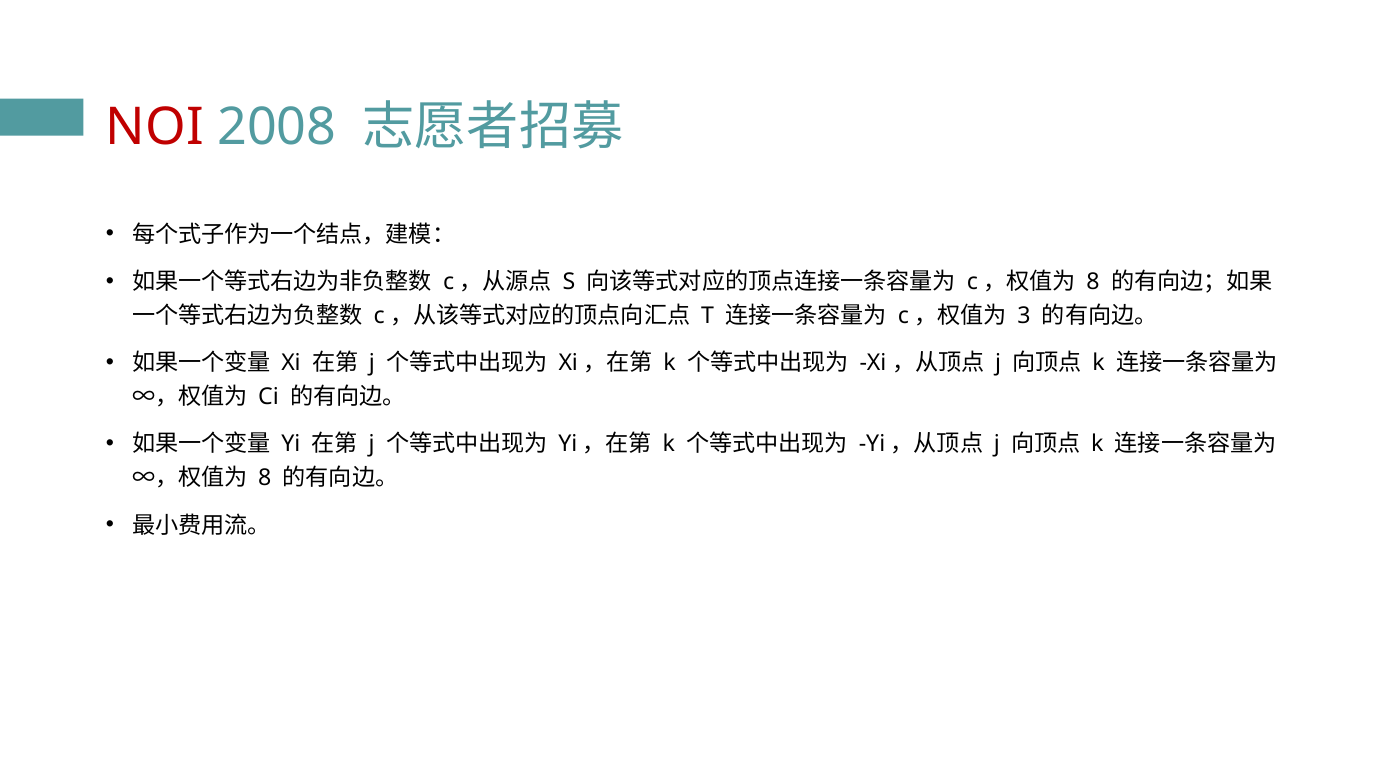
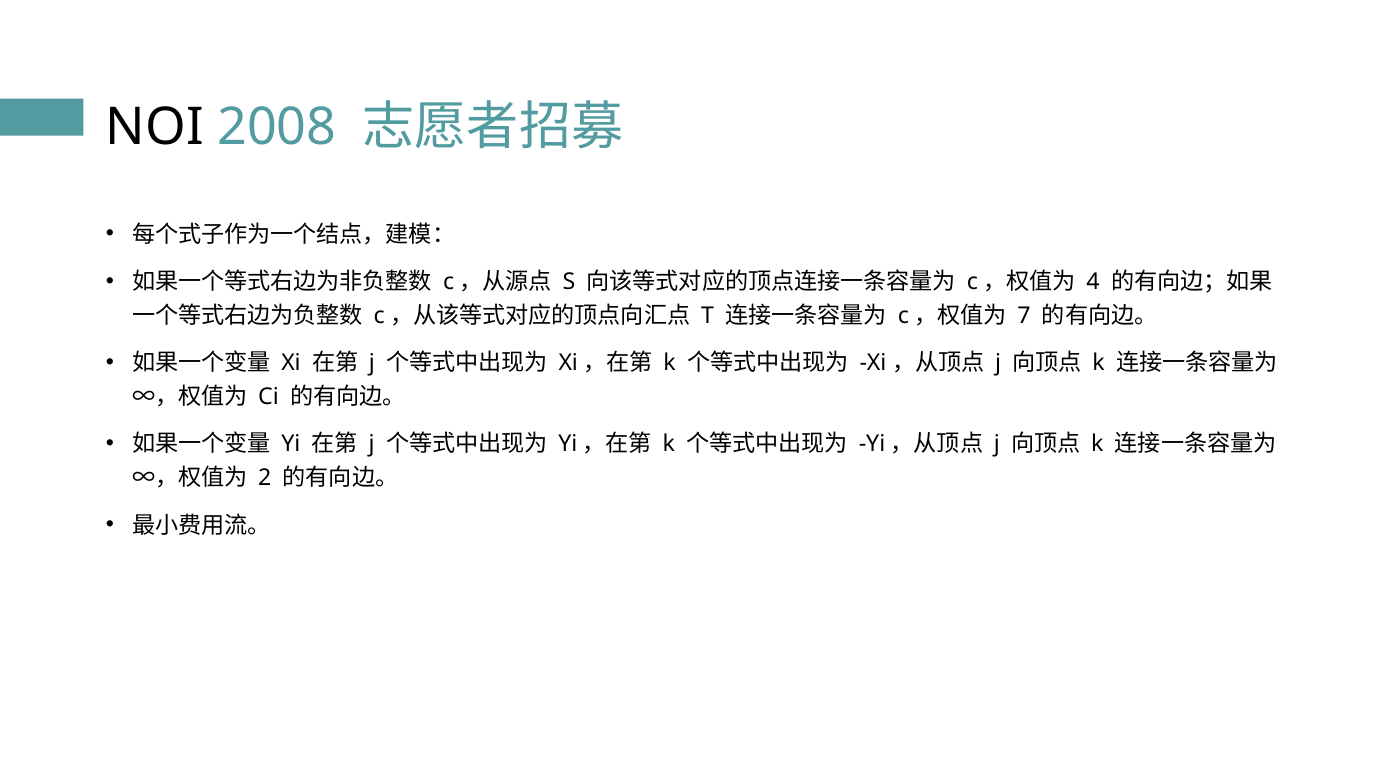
NOI colour: red -> black
8 at (1093, 282): 8 -> 4
3: 3 -> 7
8 at (265, 478): 8 -> 2
